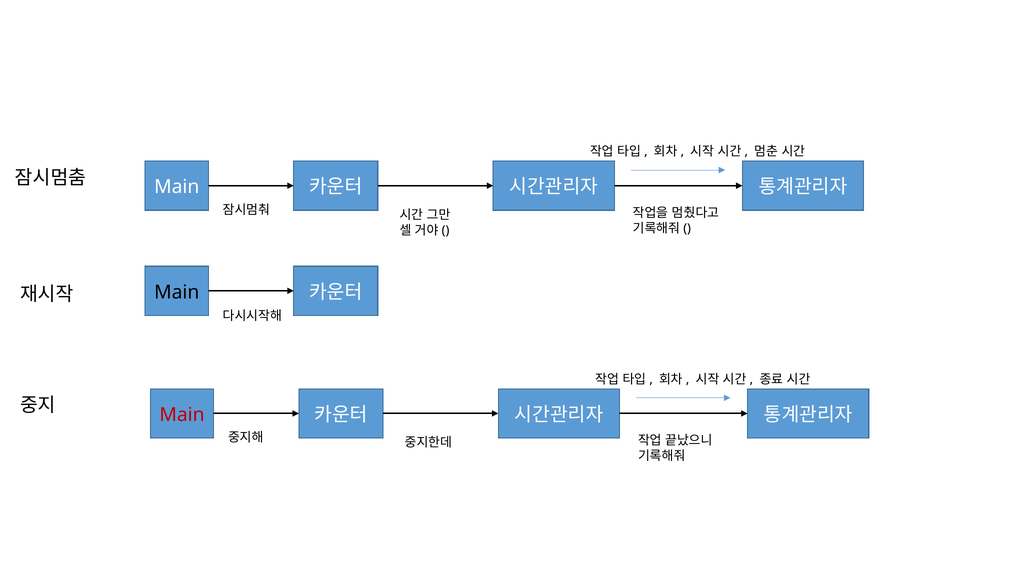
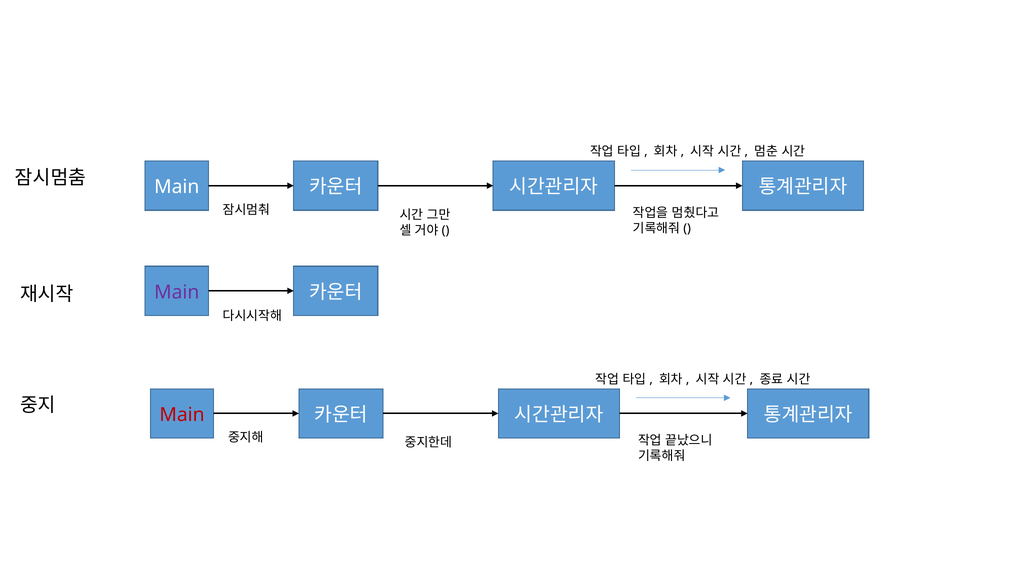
Main at (177, 292) colour: black -> purple
